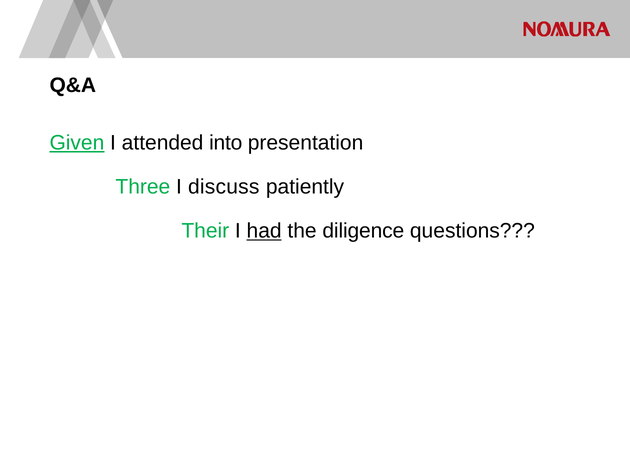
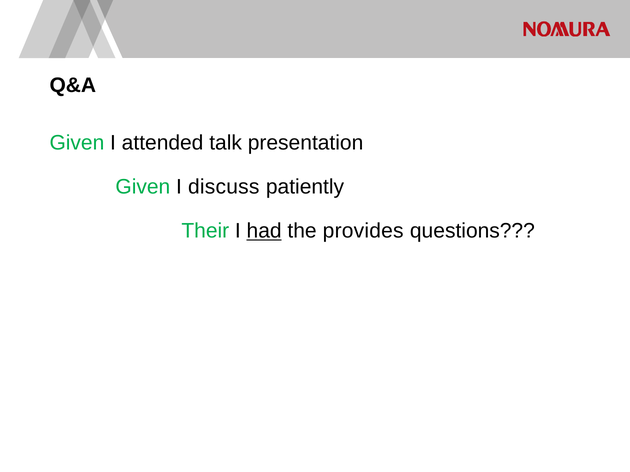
Given at (77, 143) underline: present -> none
into: into -> talk
Three at (143, 187): Three -> Given
diligence: diligence -> provides
